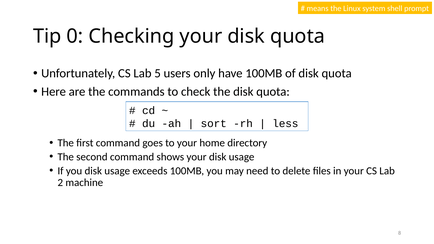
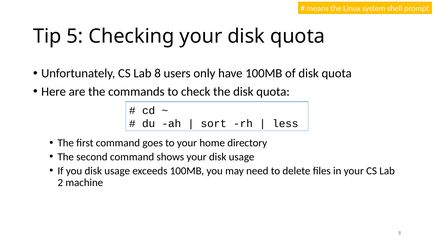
0: 0 -> 5
Lab 5: 5 -> 8
